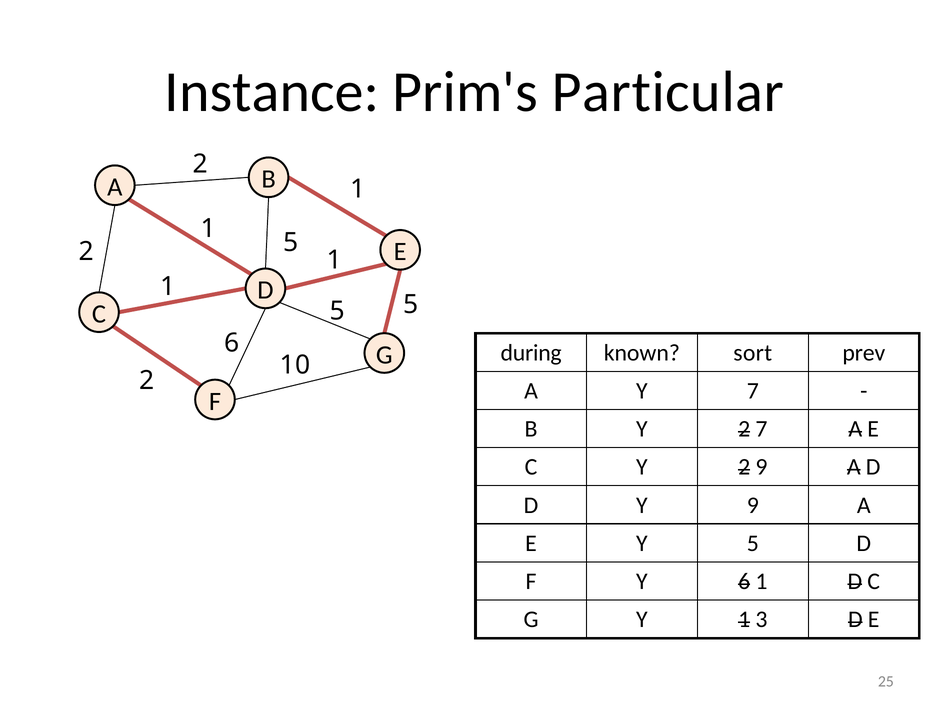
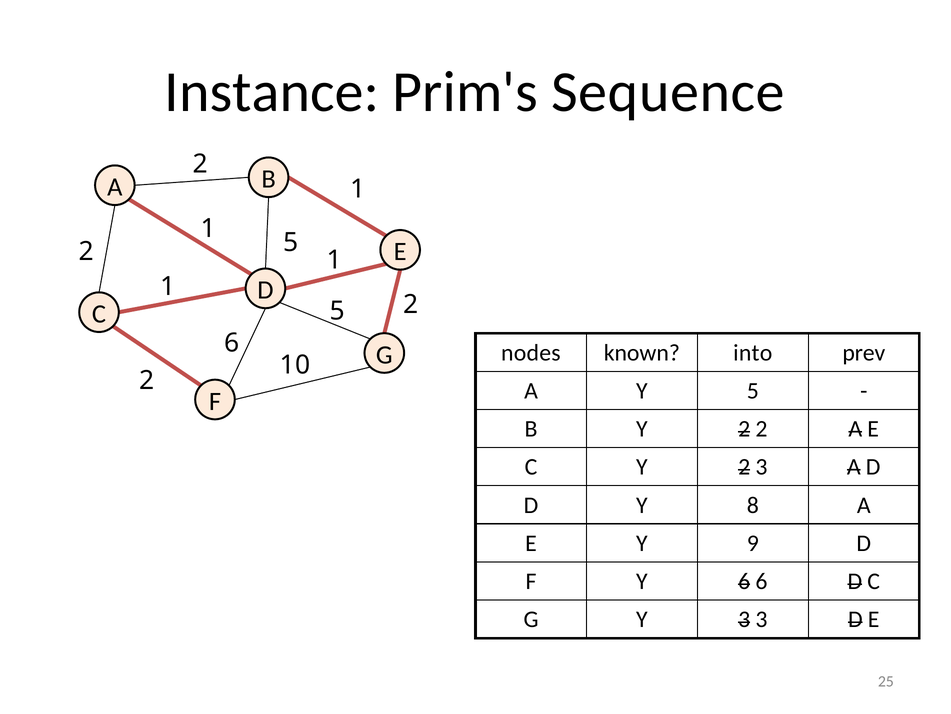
Particular: Particular -> Sequence
5 5: 5 -> 2
during: during -> nodes
sort: sort -> into
Y 7: 7 -> 5
2 7: 7 -> 2
2 9: 9 -> 3
Y 9: 9 -> 8
Y 5: 5 -> 9
6 1: 1 -> 6
Y 1: 1 -> 3
